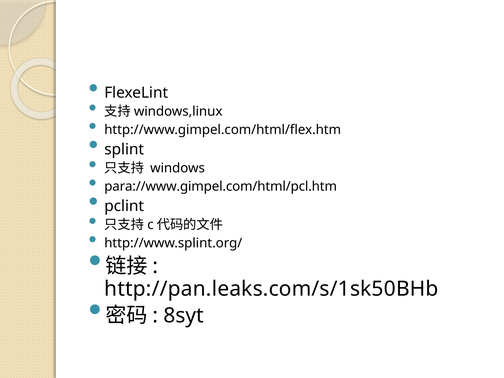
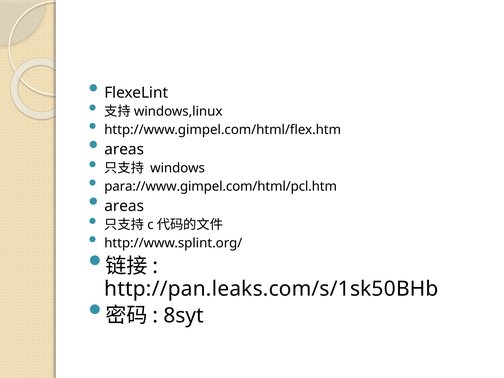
splint at (124, 149): splint -> areas
pclint at (124, 206): pclint -> areas
